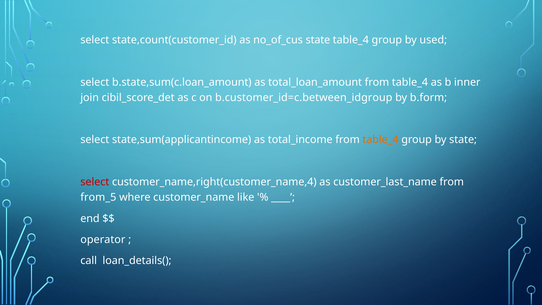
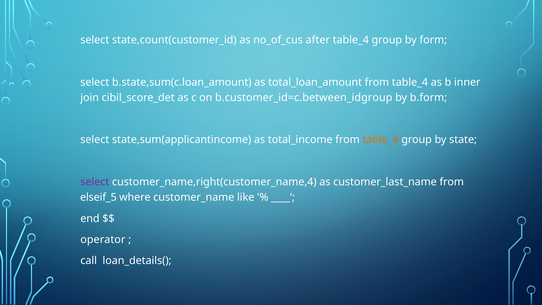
no_of_cus state: state -> after
used: used -> form
select at (95, 182) colour: red -> purple
from_5: from_5 -> elseif_5
